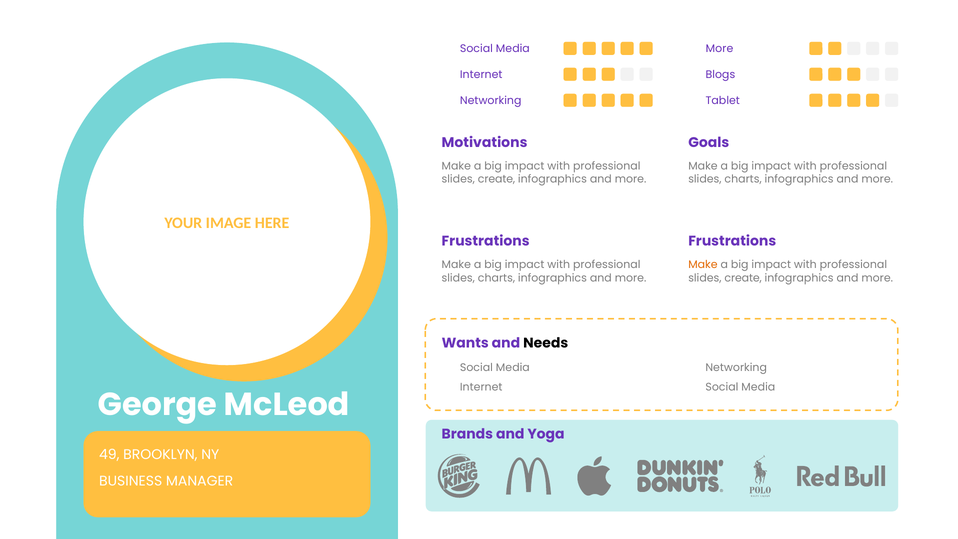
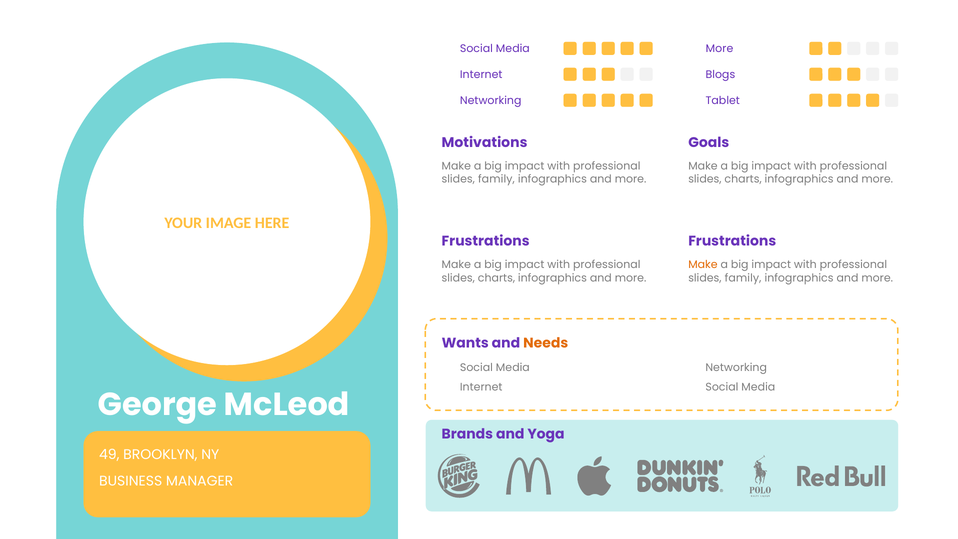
create at (497, 179): create -> family
create at (743, 278): create -> family
Needs colour: black -> orange
